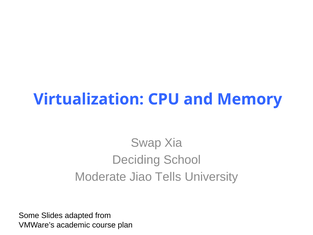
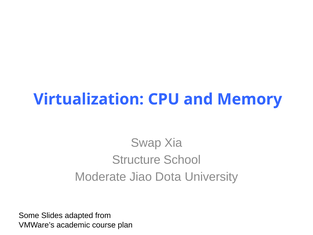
Deciding: Deciding -> Structure
Tells: Tells -> Dota
